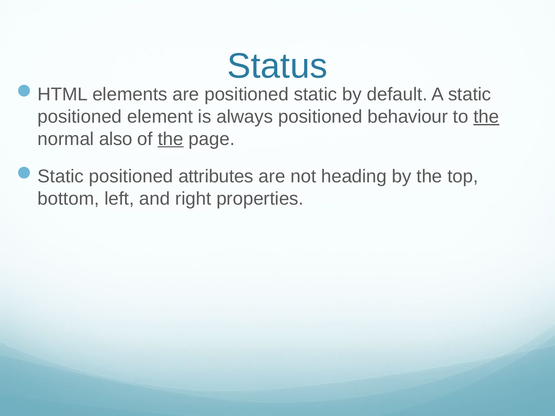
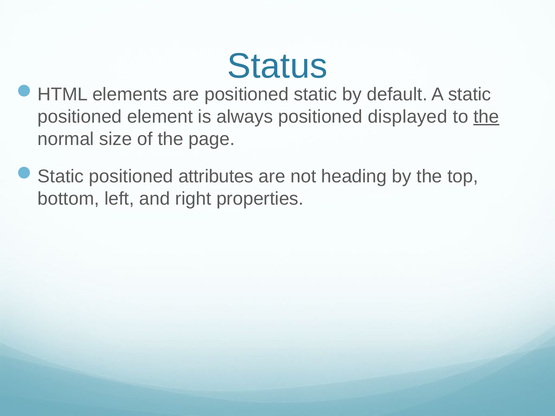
behaviour: behaviour -> displayed
also: also -> size
the at (171, 139) underline: present -> none
